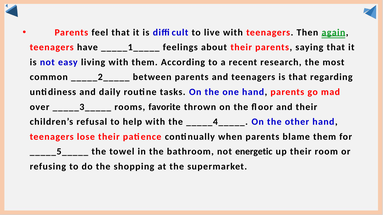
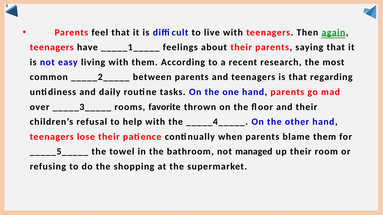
energetic: energetic -> managed
